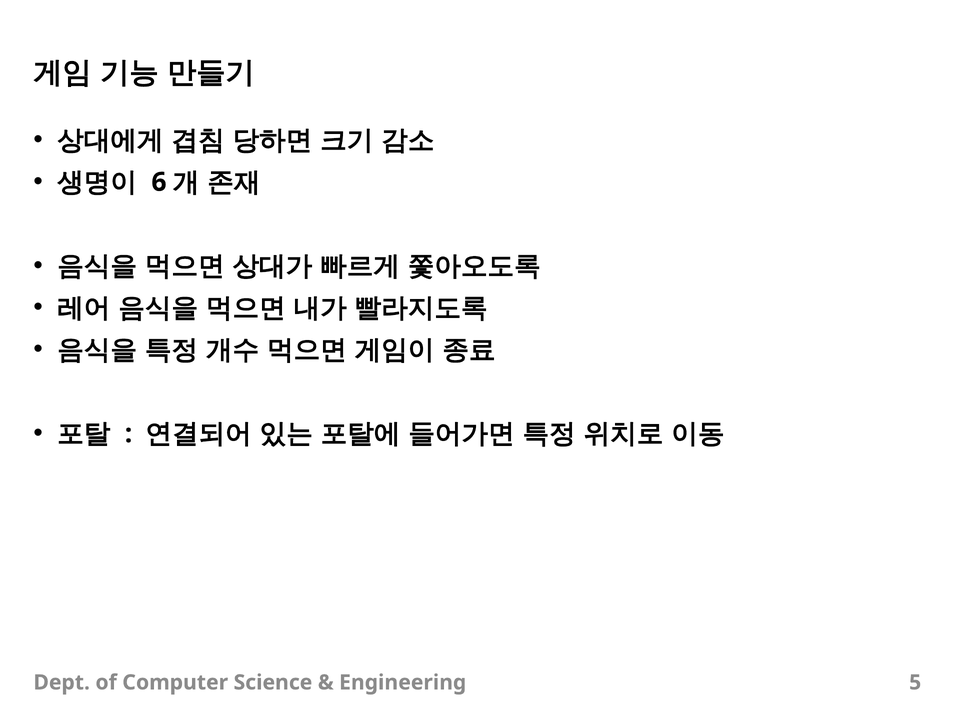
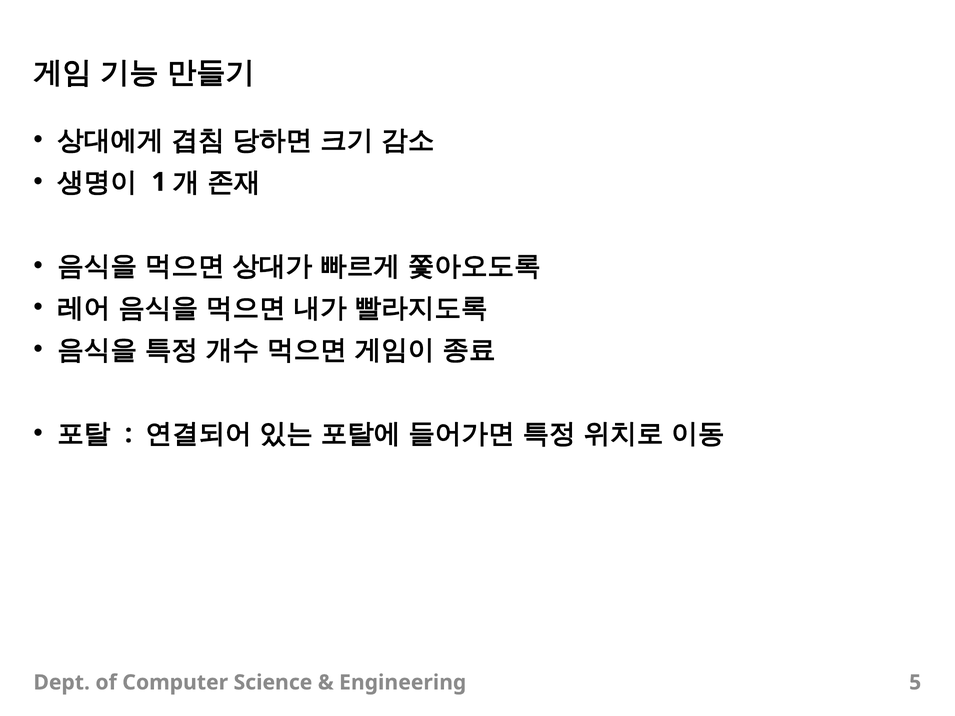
6: 6 -> 1
